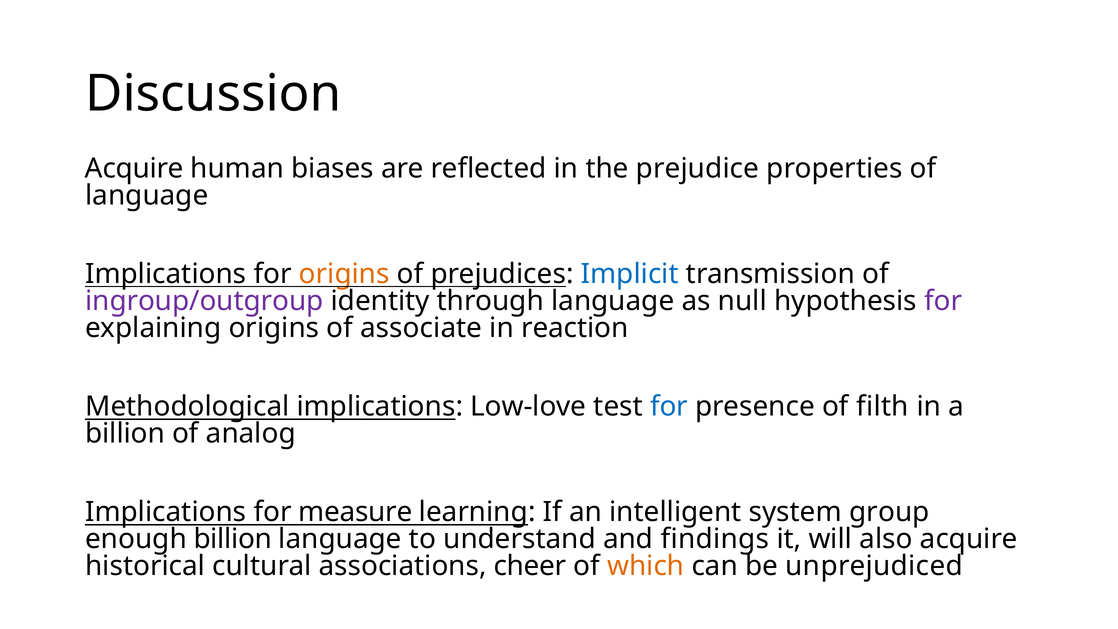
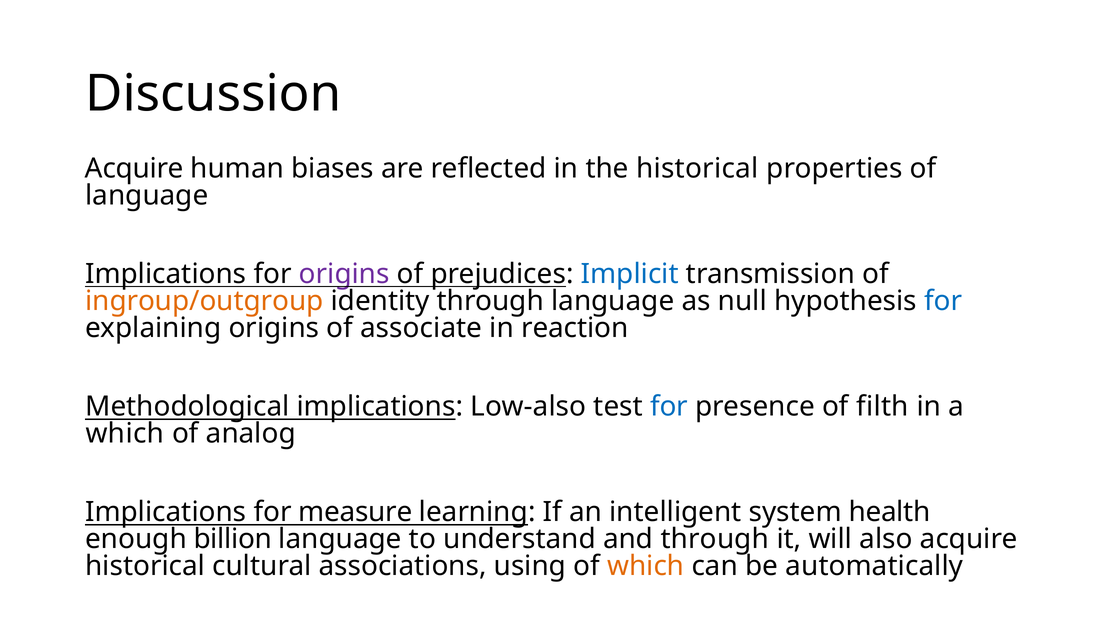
the prejudice: prejudice -> historical
origins at (344, 274) colour: orange -> purple
ingroup/outgroup colour: purple -> orange
for at (943, 301) colour: purple -> blue
Low-love: Low-love -> Low-also
billion at (125, 434): billion -> which
group: group -> health
and findings: findings -> through
cheer: cheer -> using
unprejudiced: unprejudiced -> automatically
